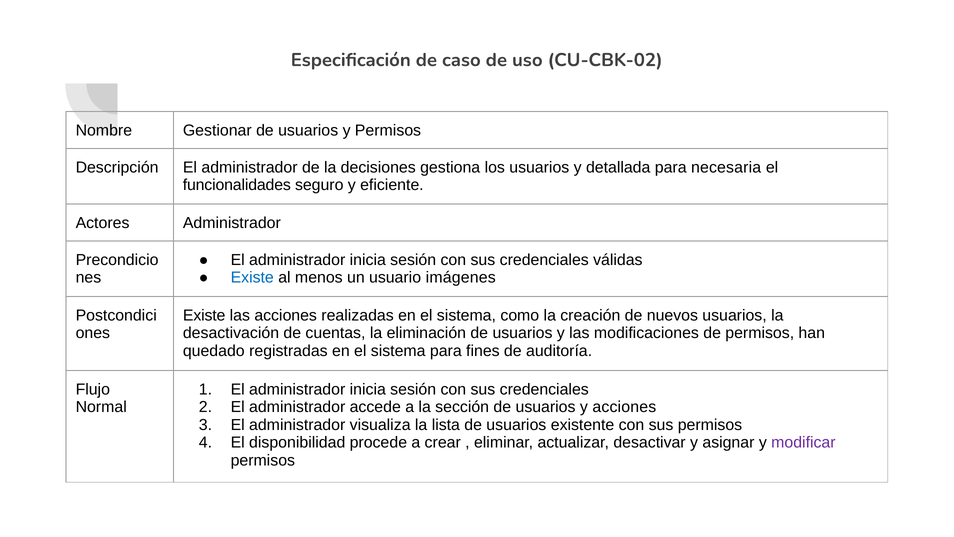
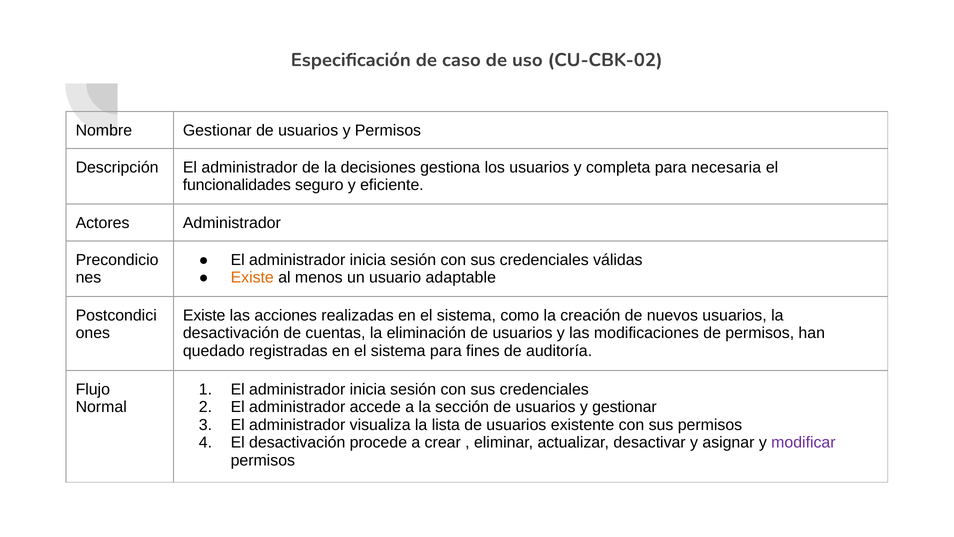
detallada: detallada -> completa
Existe at (252, 277) colour: blue -> orange
imágenes: imágenes -> adaptable
y acciones: acciones -> gestionar
El disponibilidad: disponibilidad -> desactivación
